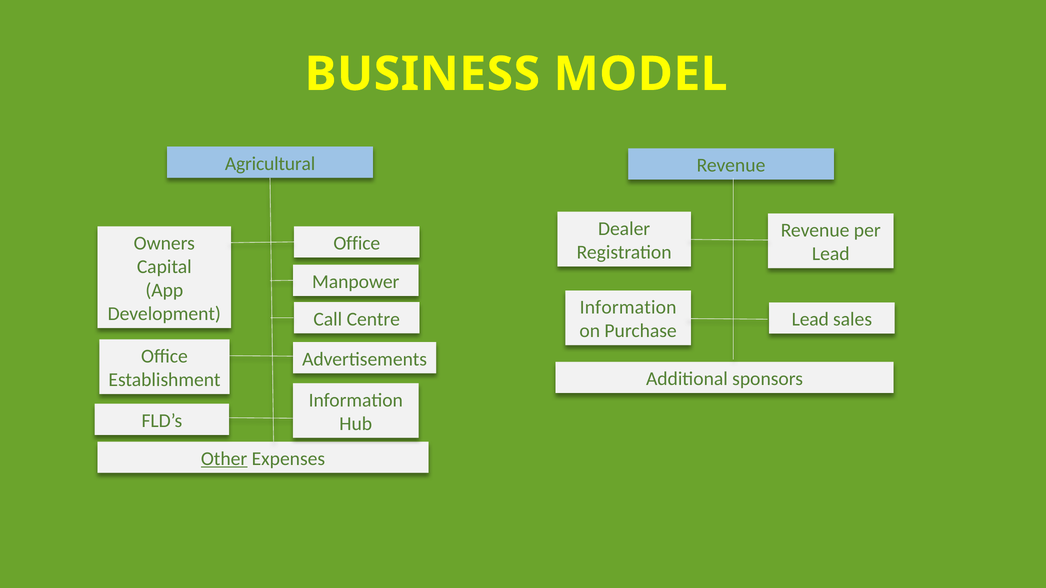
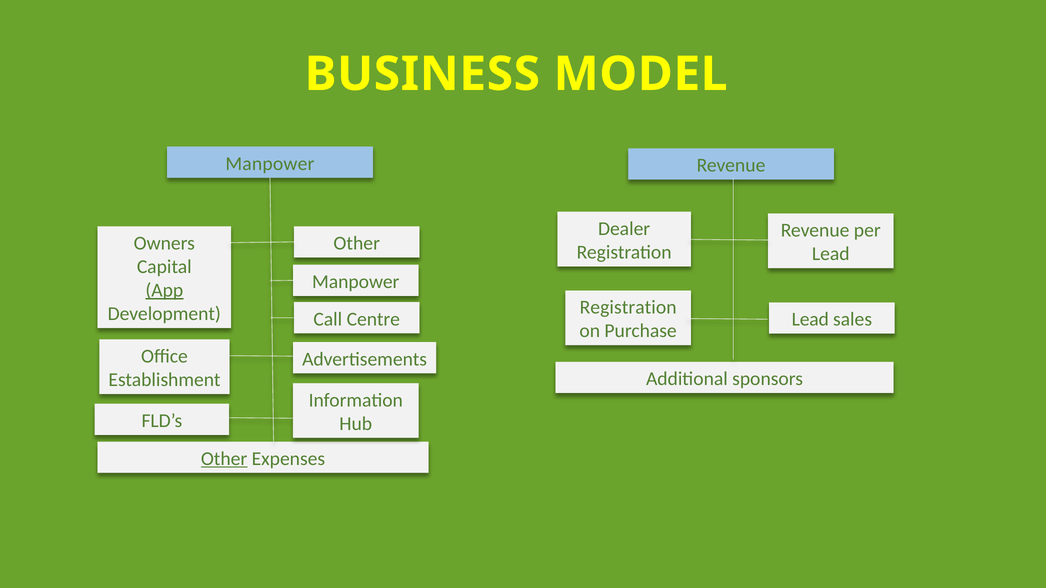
Agricultural at (270, 164): Agricultural -> Manpower
Office at (357, 243): Office -> Other
App underline: none -> present
Information at (628, 308): Information -> Registration
